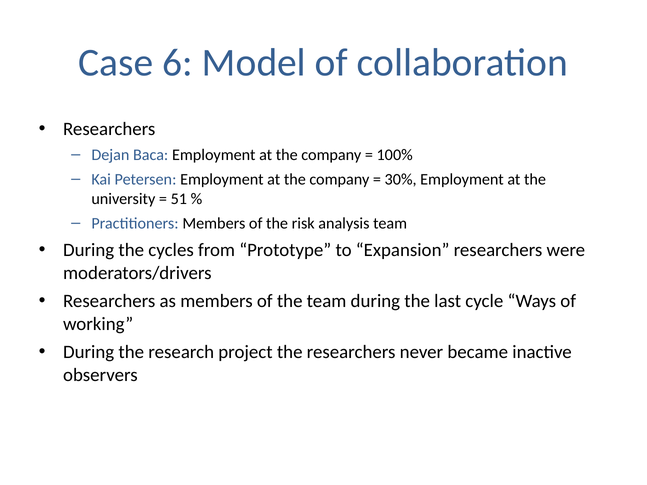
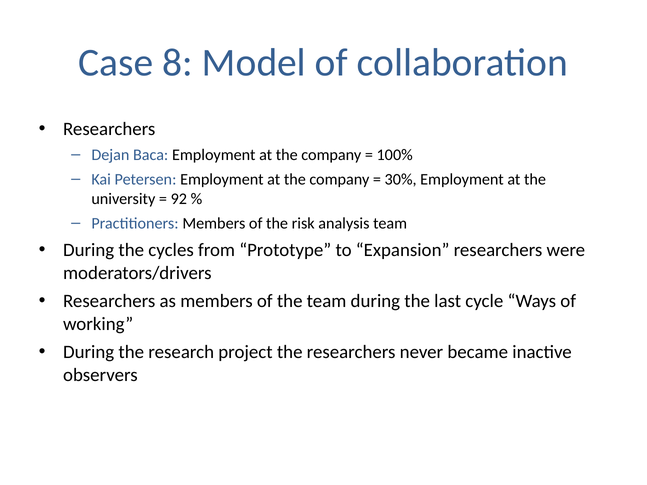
6: 6 -> 8
51: 51 -> 92
